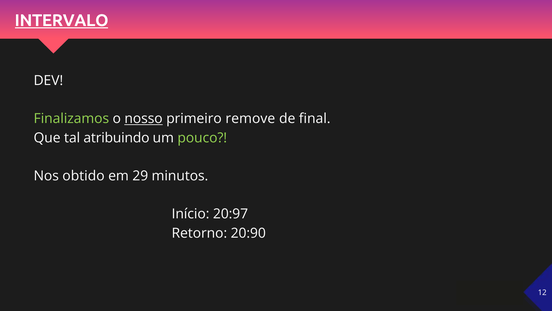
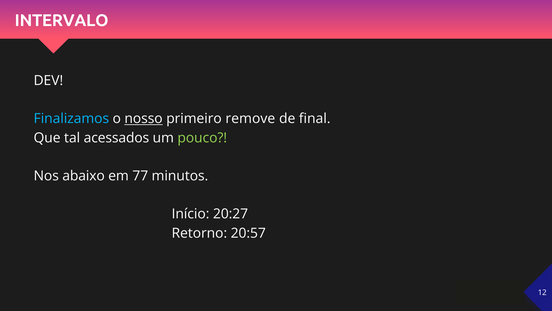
INTERVALO underline: present -> none
Finalizamos colour: light green -> light blue
atribuindo: atribuindo -> acessados
obtido: obtido -> abaixo
29: 29 -> 77
20:97: 20:97 -> 20:27
20:90: 20:90 -> 20:57
